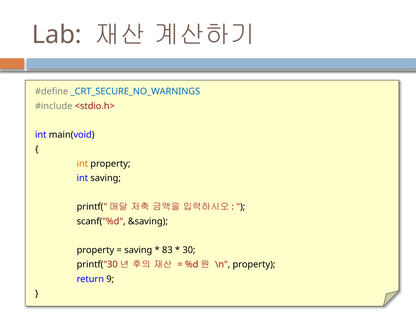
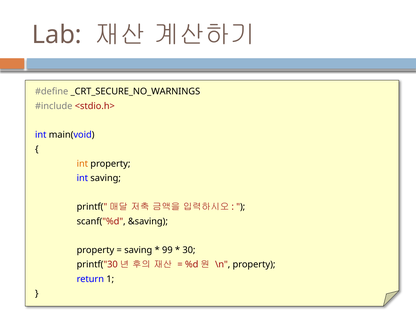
_CRT_SECURE_NO_WARNINGS colour: blue -> black
83: 83 -> 99
9: 9 -> 1
